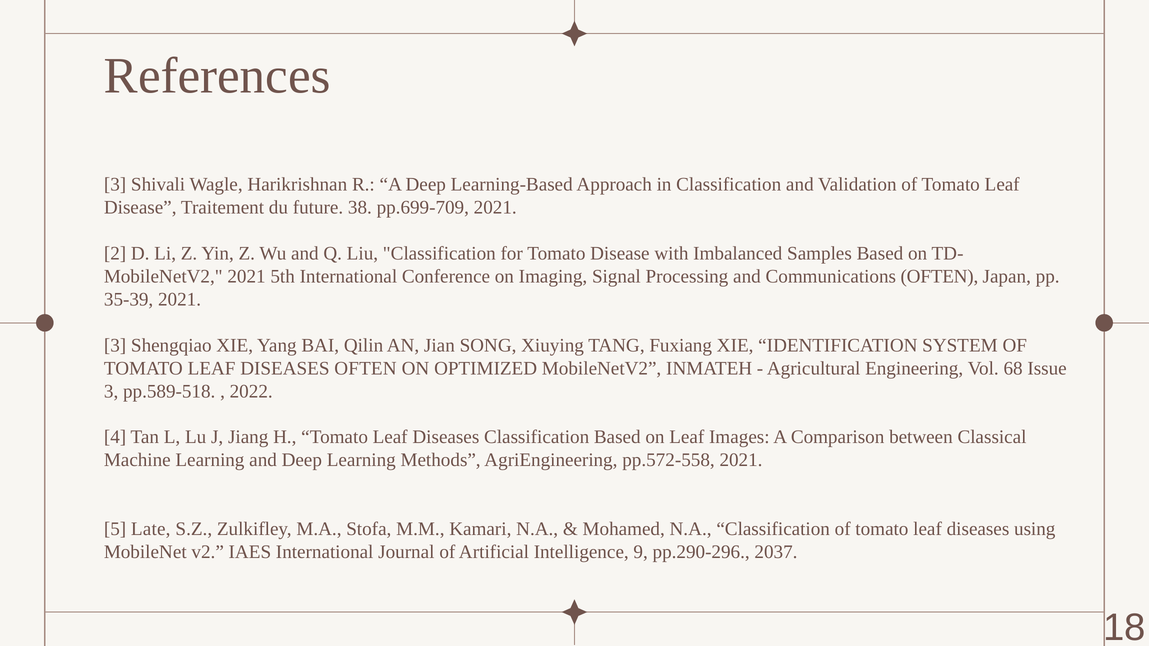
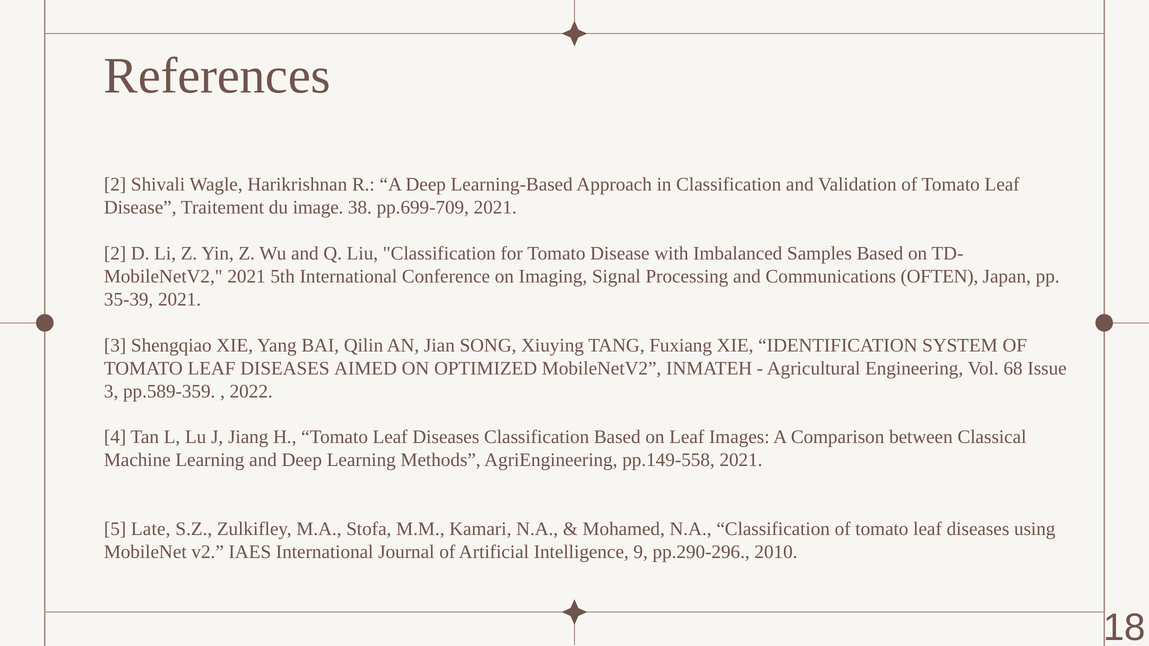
3 at (115, 185): 3 -> 2
future: future -> image
DISEASES OFTEN: OFTEN -> AIMED
pp.589-518: pp.589-518 -> pp.589-359
pp.572-558: pp.572-558 -> pp.149-558
2037: 2037 -> 2010
